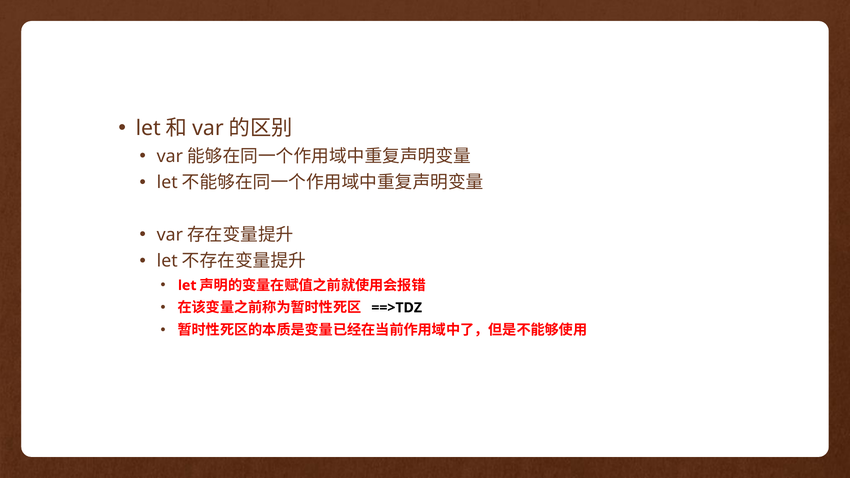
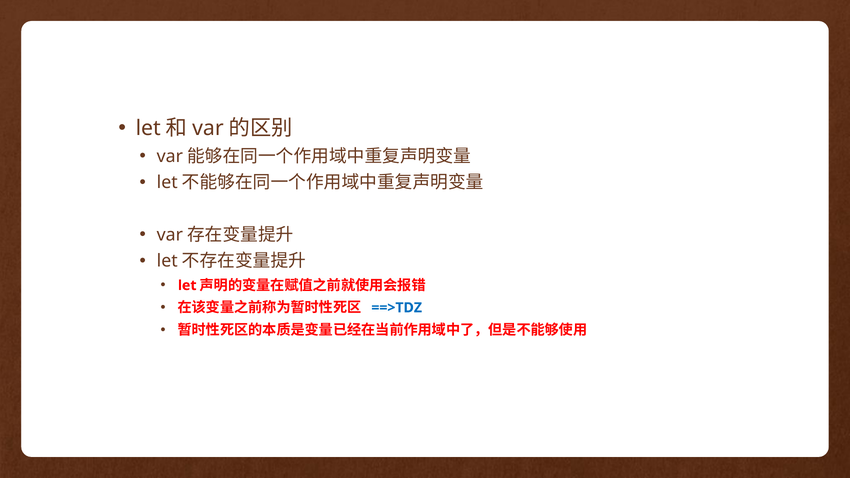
==>TDZ colour: black -> blue
